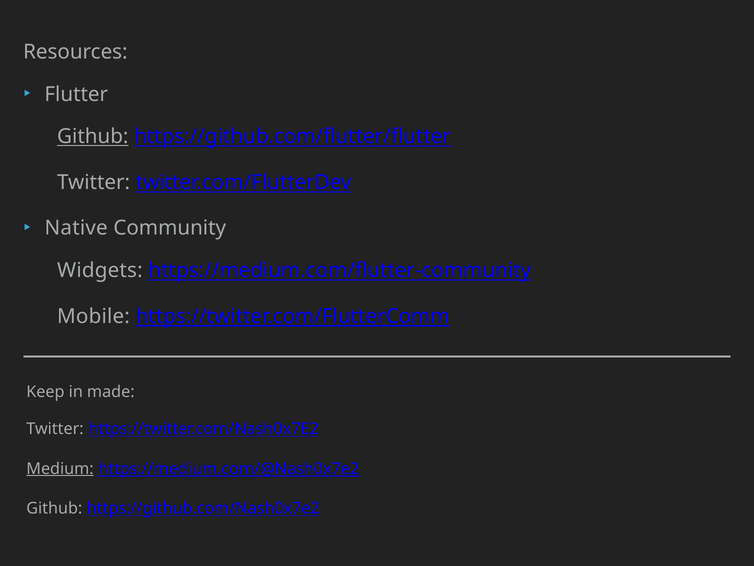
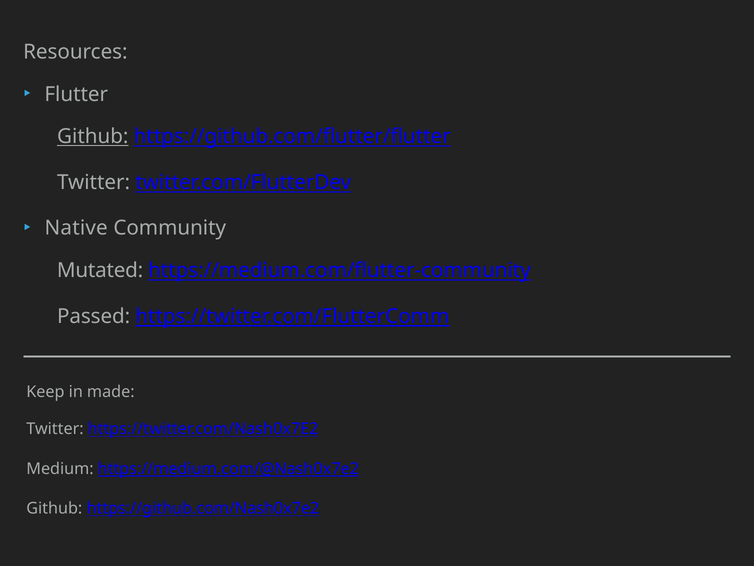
Widgets: Widgets -> Mutated
Mobile: Mobile -> Passed
Medium underline: present -> none
